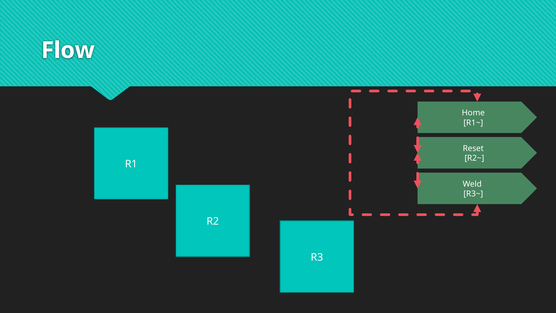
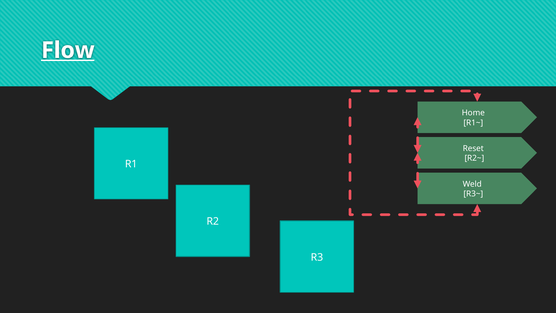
Flow underline: none -> present
